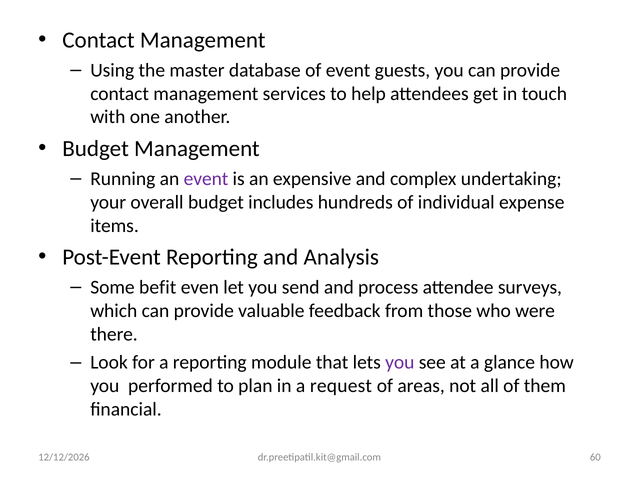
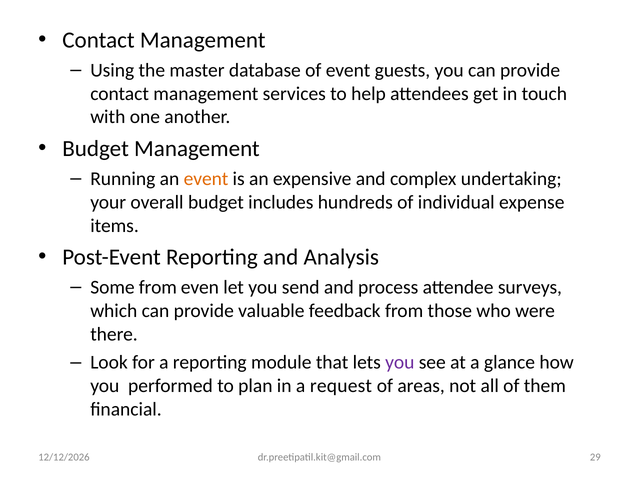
event at (206, 179) colour: purple -> orange
Some befit: befit -> from
60: 60 -> 29
